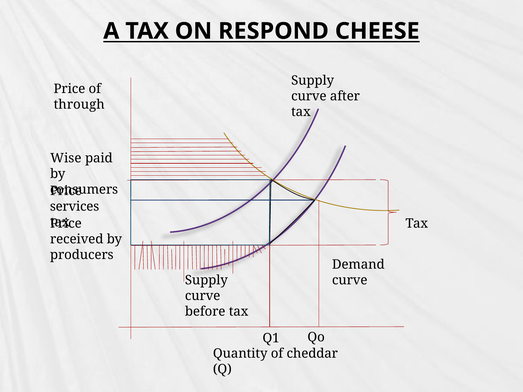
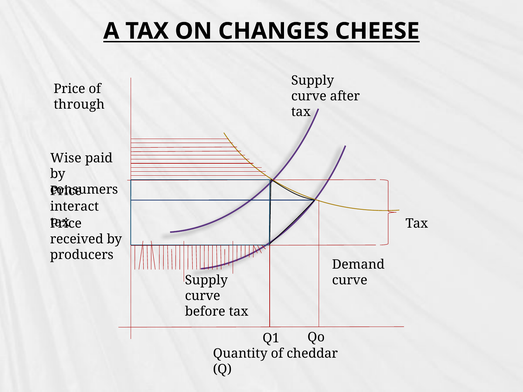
RESPOND: RESPOND -> CHANGES
services: services -> interact
